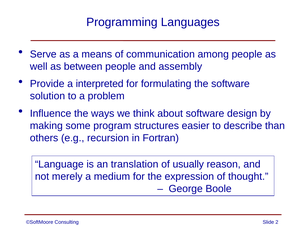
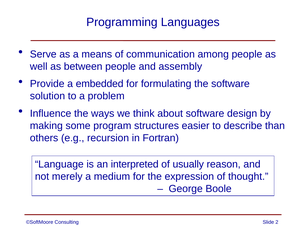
interpreted: interpreted -> embedded
translation: translation -> interpreted
